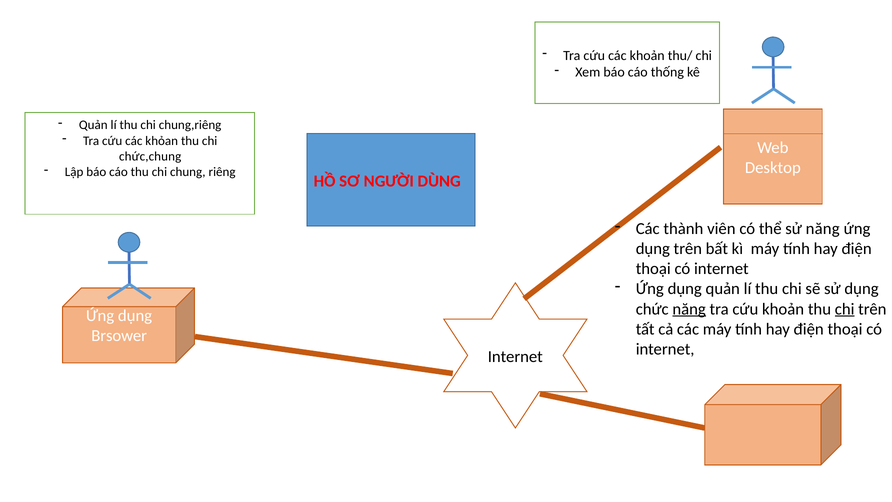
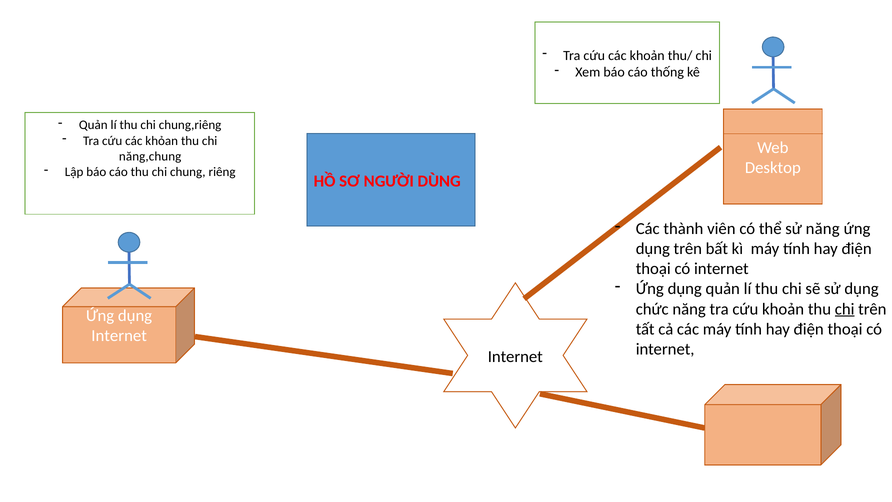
chức,chung: chức,chung -> năng,chung
năng at (689, 309) underline: present -> none
Brsower at (119, 336): Brsower -> Internet
